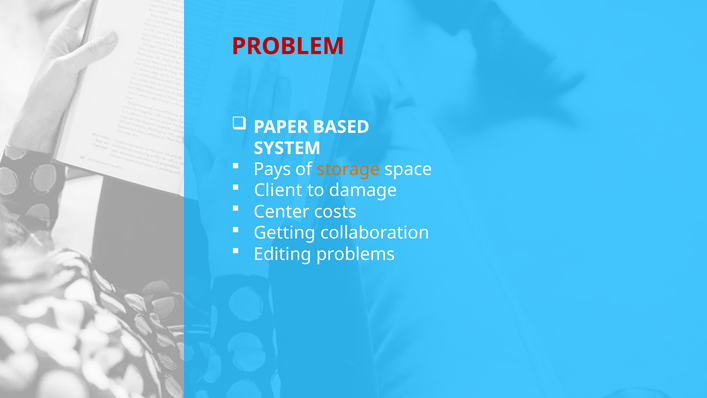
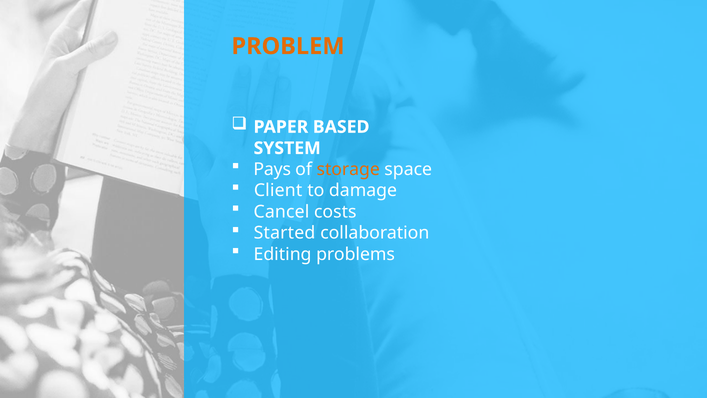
PROBLEM colour: red -> orange
Center: Center -> Cancel
Getting: Getting -> Started
